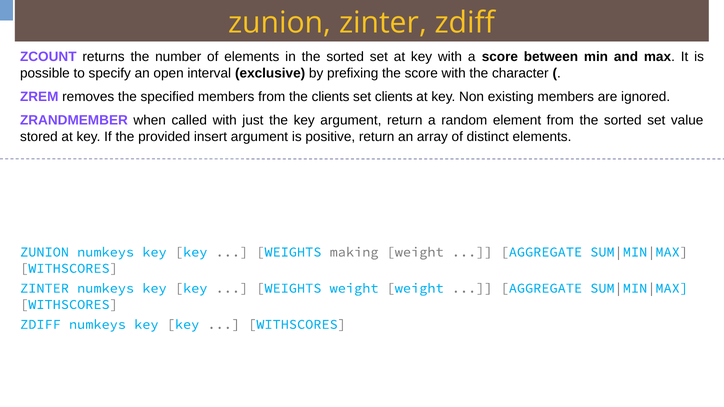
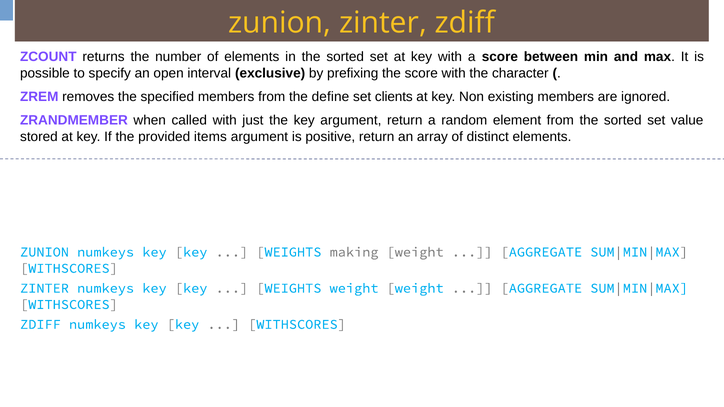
the clients: clients -> define
insert: insert -> items
